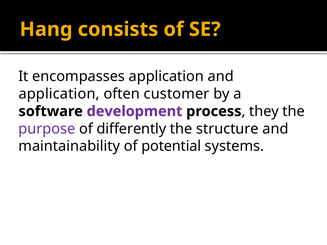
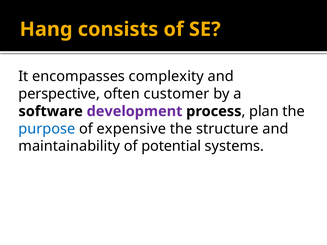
encompasses application: application -> complexity
application at (59, 94): application -> perspective
they: they -> plan
purpose colour: purple -> blue
differently: differently -> expensive
